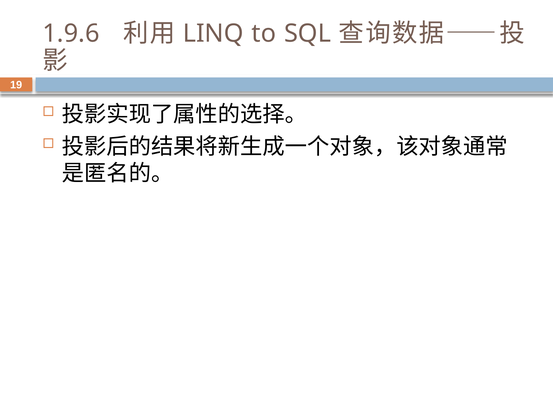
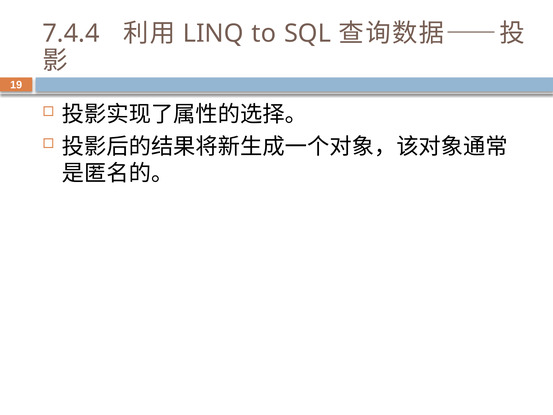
1.9.6: 1.9.6 -> 7.4.4
